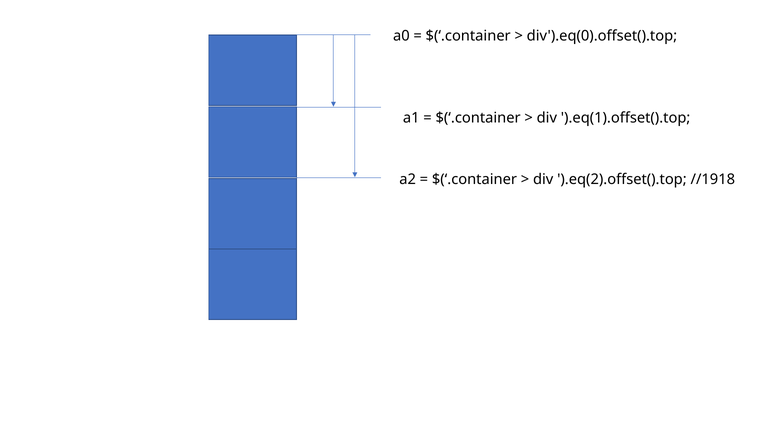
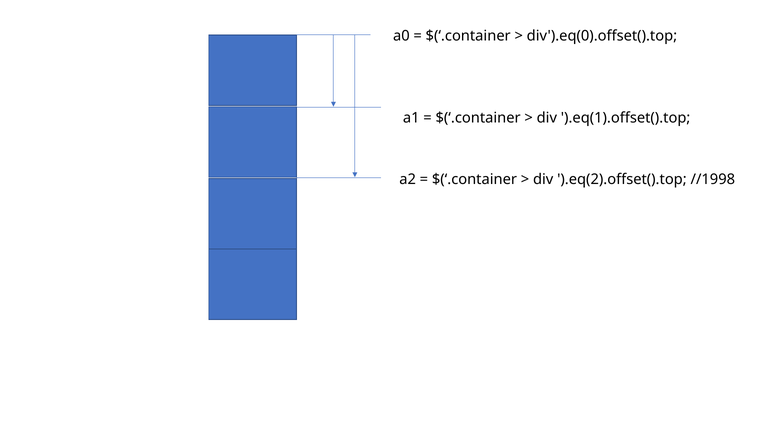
//1918: //1918 -> //1998
